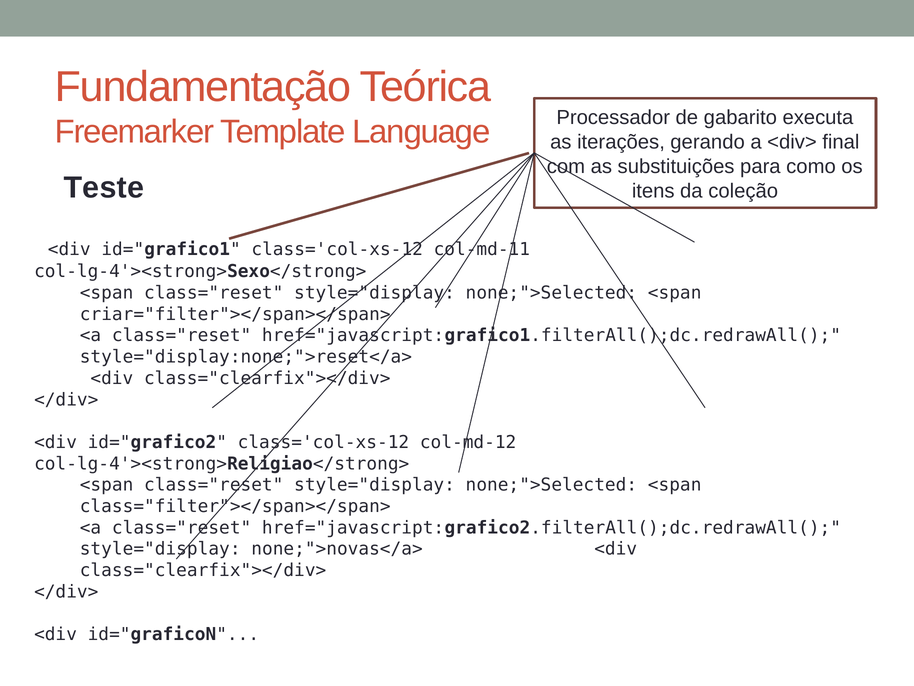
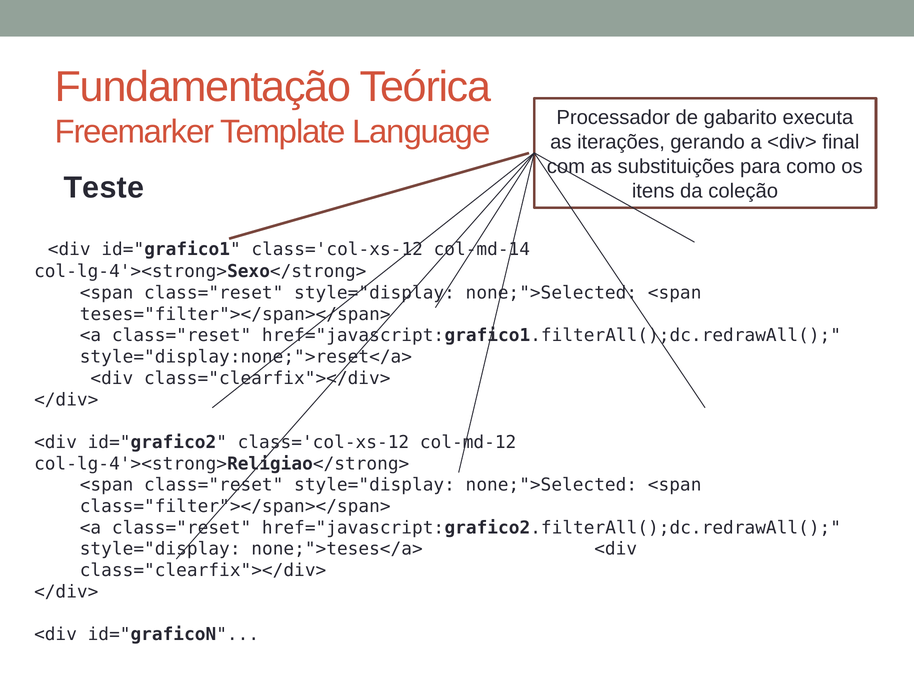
col-md-11: col-md-11 -> col-md-14
criar="filter"></span></span>: criar="filter"></span></span> -> teses="filter"></span></span>
none;">novas</a>: none;">novas</a> -> none;">teses</a>
